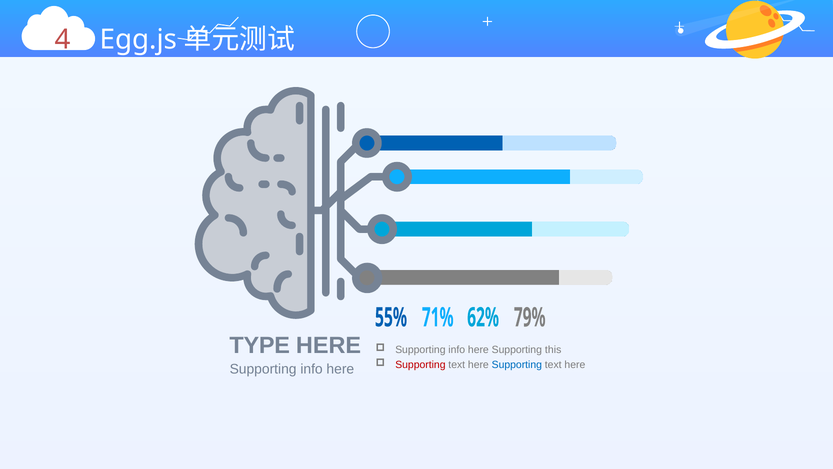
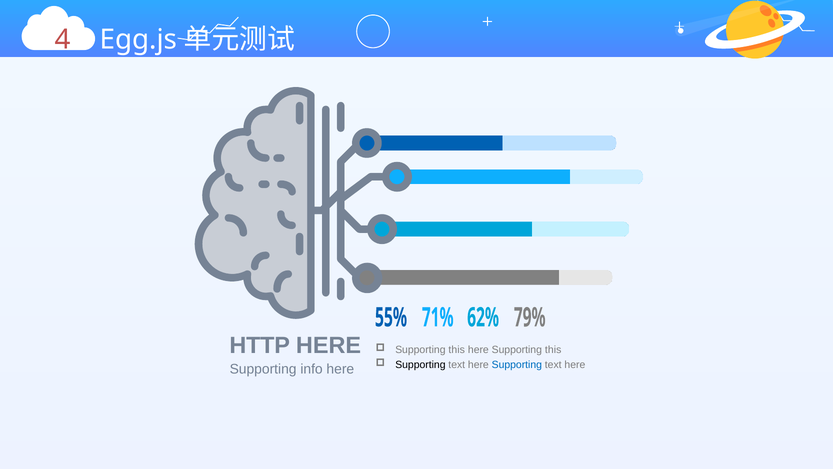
TYPE: TYPE -> HTTP
info at (457, 349): info -> this
Supporting at (420, 364) colour: red -> black
